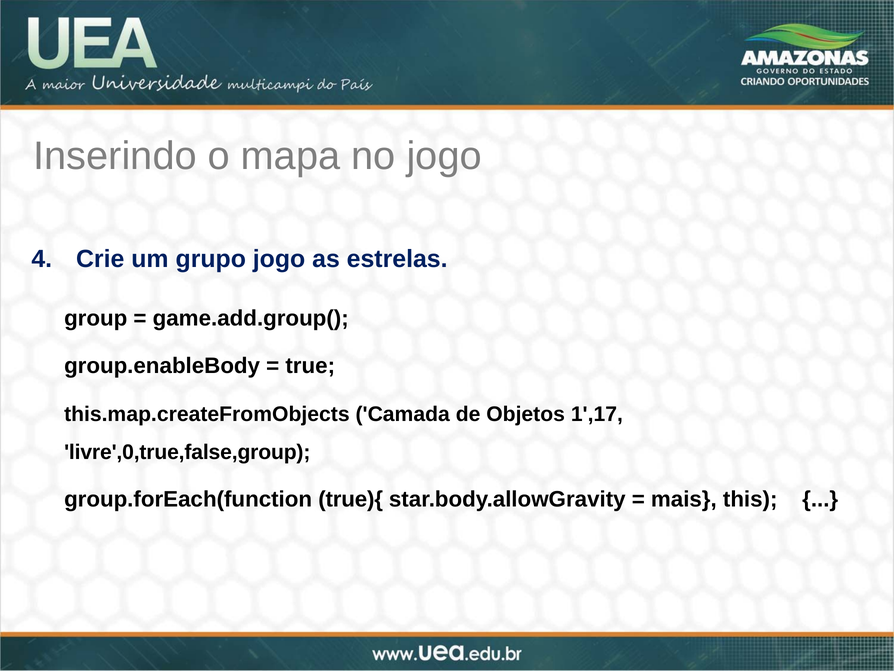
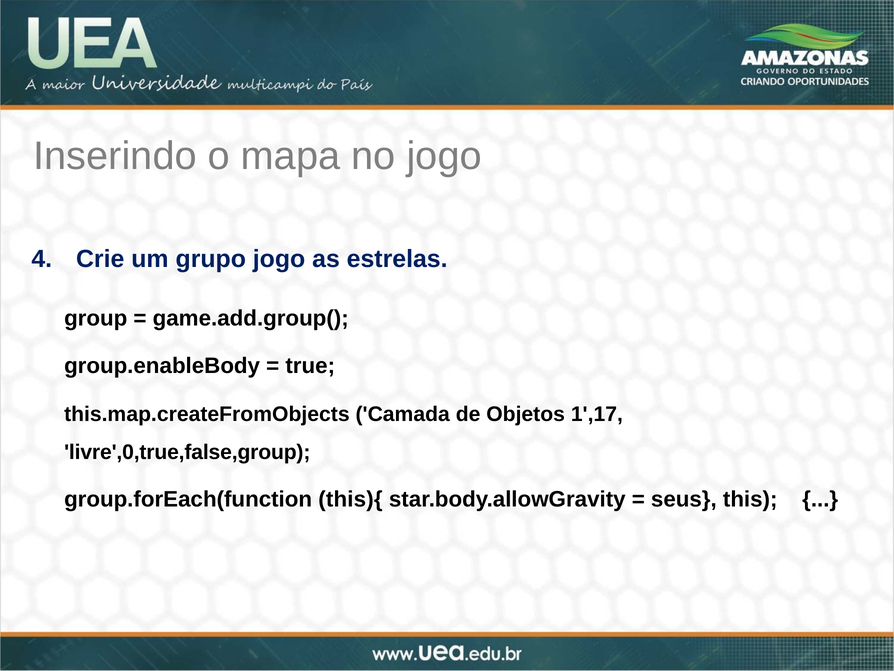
true){: true){ -> this){
mais: mais -> seus
